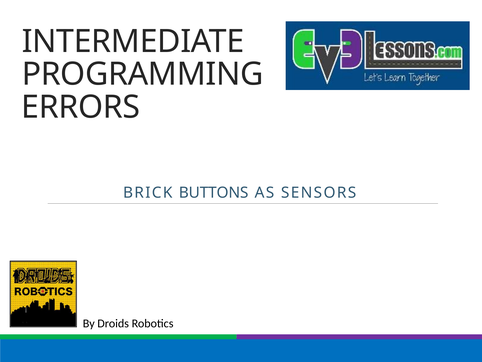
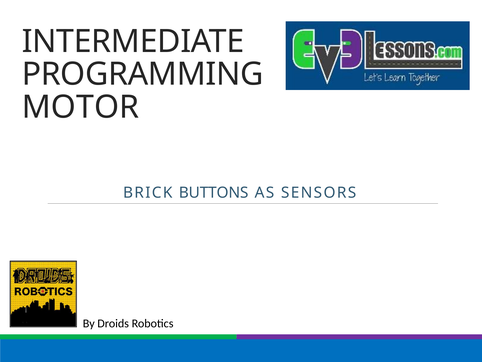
ERRORS: ERRORS -> MOTOR
